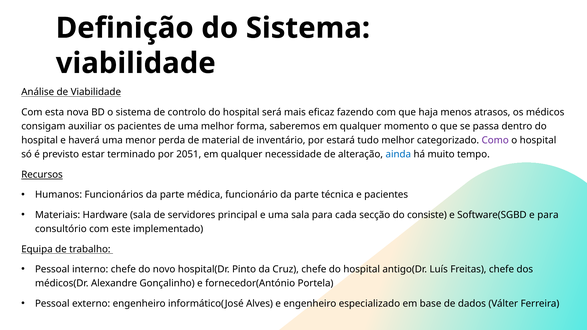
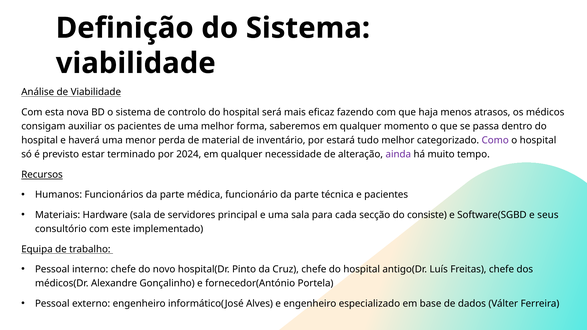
2051: 2051 -> 2024
ainda colour: blue -> purple
e para: para -> seus
